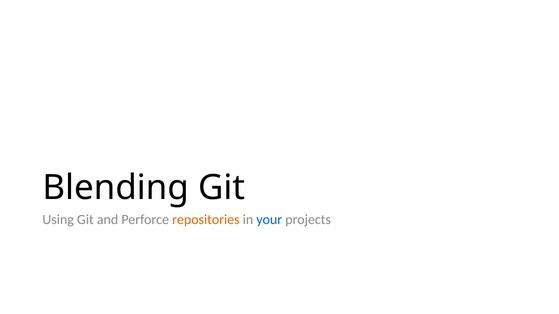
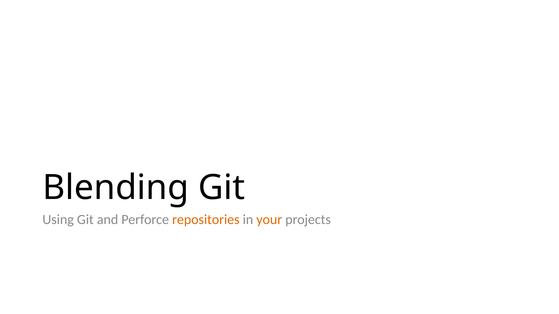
your colour: blue -> orange
